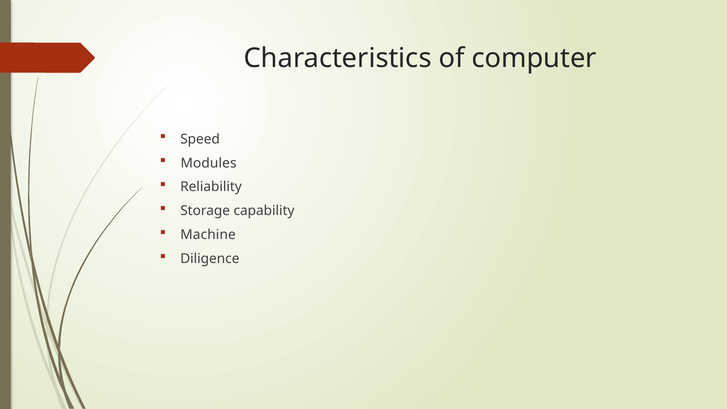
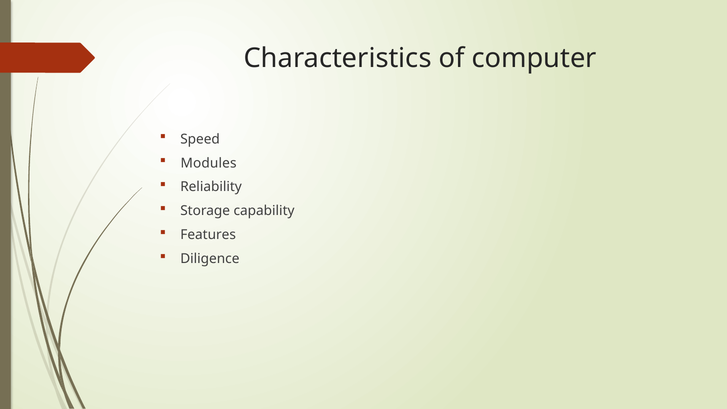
Machine: Machine -> Features
